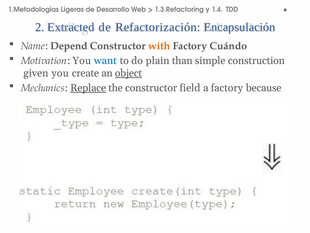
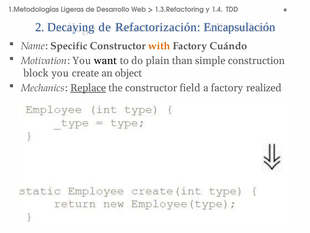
Extracted: Extracted -> Decaying
Depend: Depend -> Specific
want colour: blue -> black
given: given -> block
object underline: present -> none
because: because -> realized
